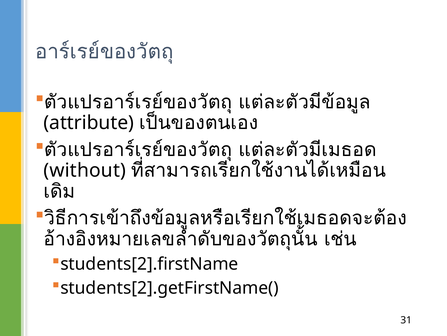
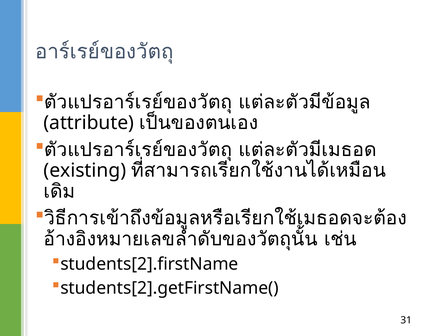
without: without -> existing
